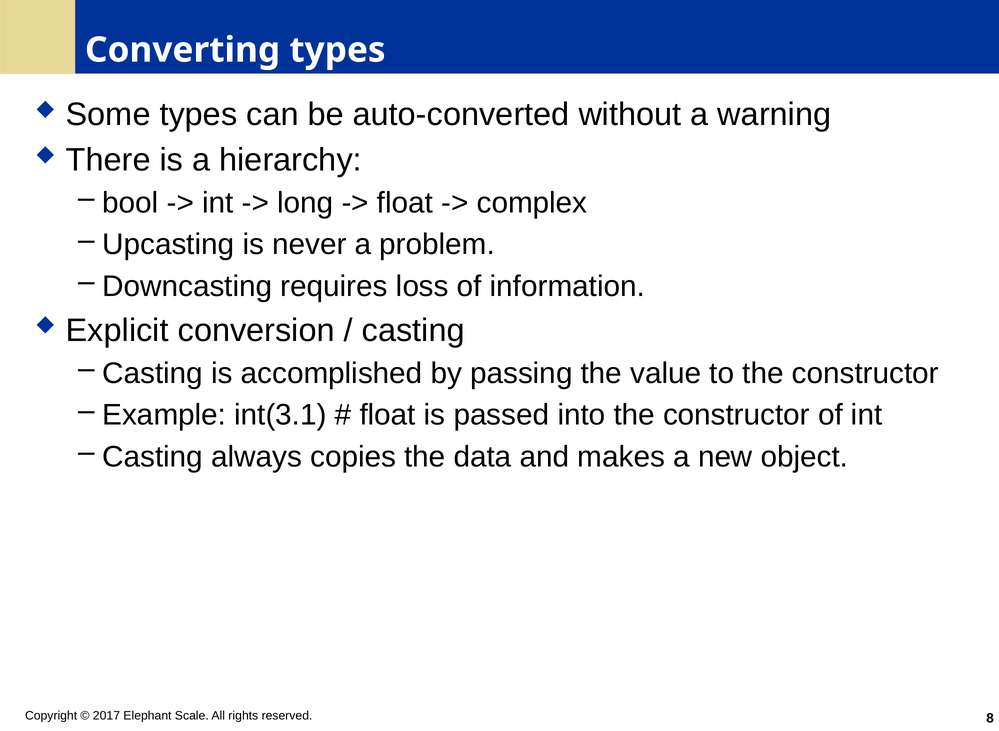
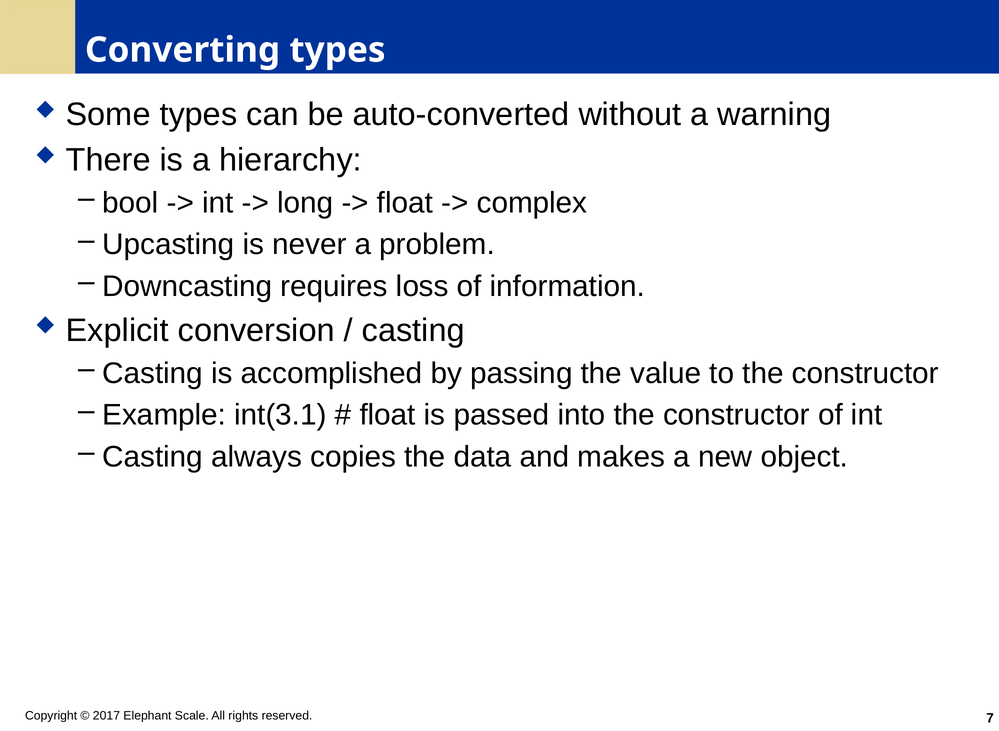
8: 8 -> 7
